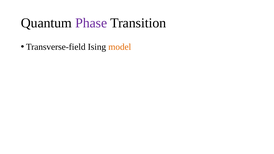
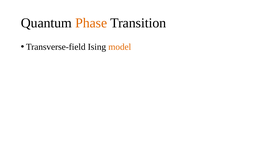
Phase colour: purple -> orange
